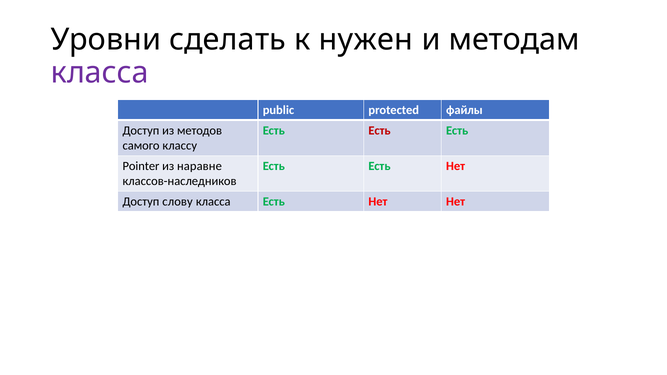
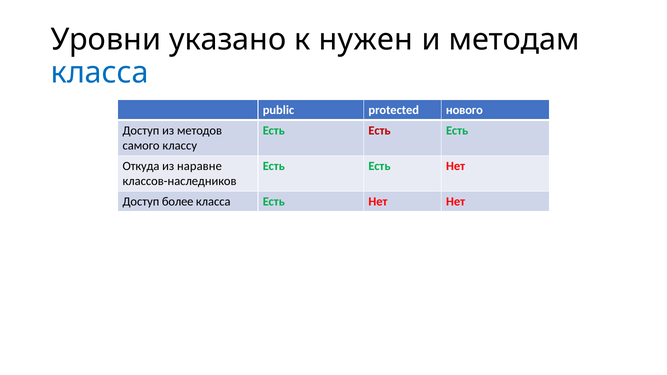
сделать: сделать -> указано
класса at (100, 73) colour: purple -> blue
файлы: файлы -> нового
Pointer: Pointer -> Откуда
слову: слову -> более
